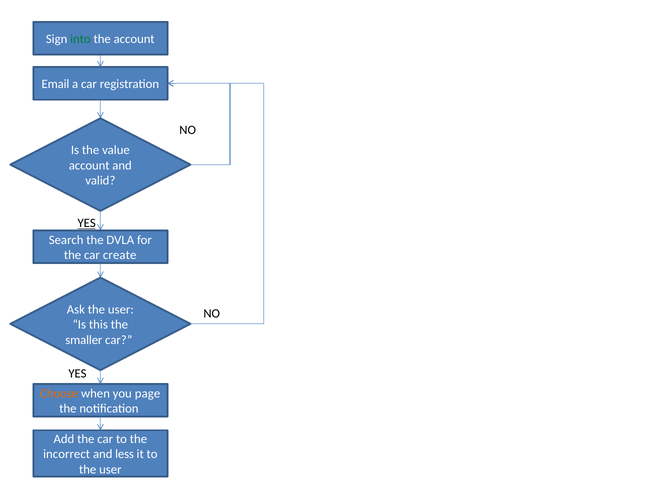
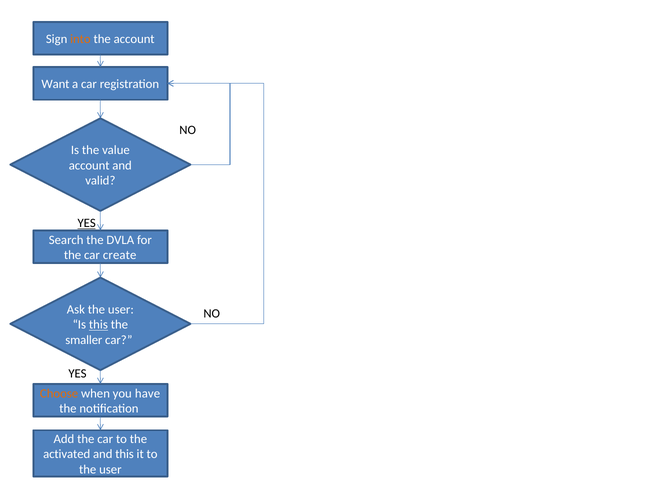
into colour: green -> orange
Email: Email -> Want
this at (98, 325) underline: none -> present
page: page -> have
incorrect: incorrect -> activated
and less: less -> this
